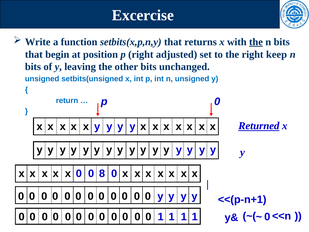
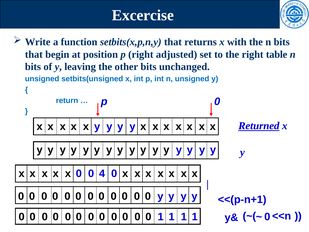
the at (256, 42) underline: present -> none
keep: keep -> table
8: 8 -> 4
